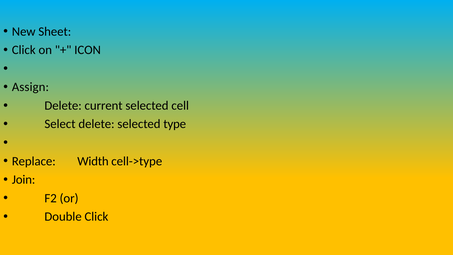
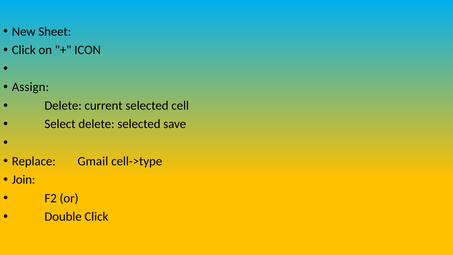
type: type -> save
Width: Width -> Gmail
